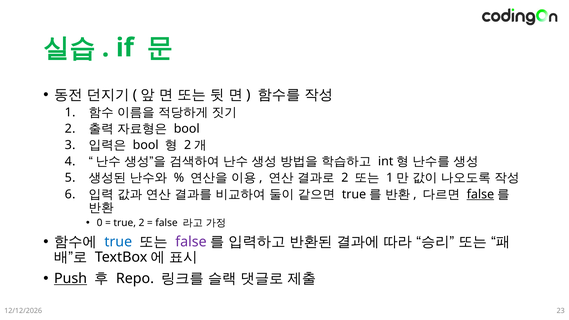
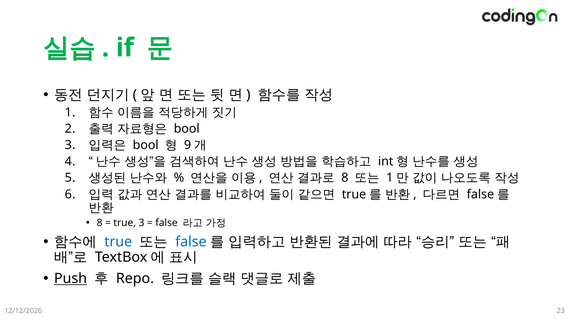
2 at (188, 145): 2 -> 9
2 at (345, 178): 2 -> 8
false at (480, 194) underline: present -> none
0 at (100, 223): 0 -> 8
true 2: 2 -> 3
false at (191, 242) colour: purple -> blue
